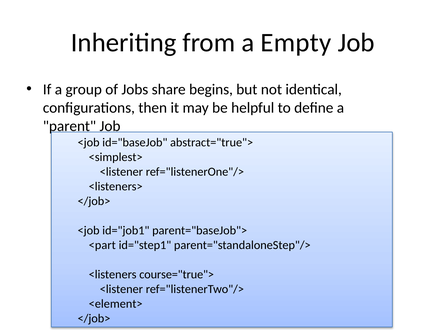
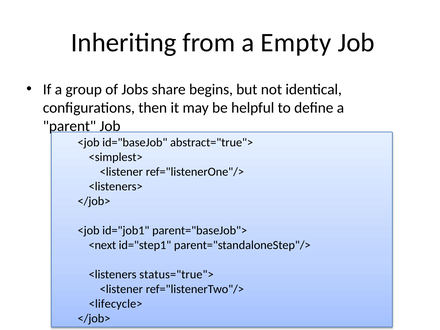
<part: <part -> <next
course="true">: course="true"> -> status="true">
<element>: <element> -> <lifecycle>
